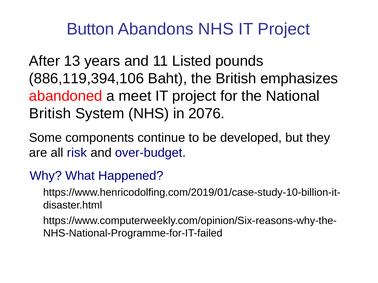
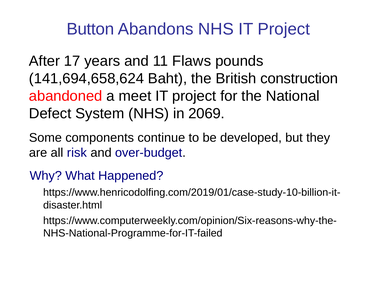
13: 13 -> 17
Listed: Listed -> Flaws
886,119,394,106: 886,119,394,106 -> 141,694,658,624
emphasizes: emphasizes -> construction
British at (50, 114): British -> Defect
2076: 2076 -> 2069
